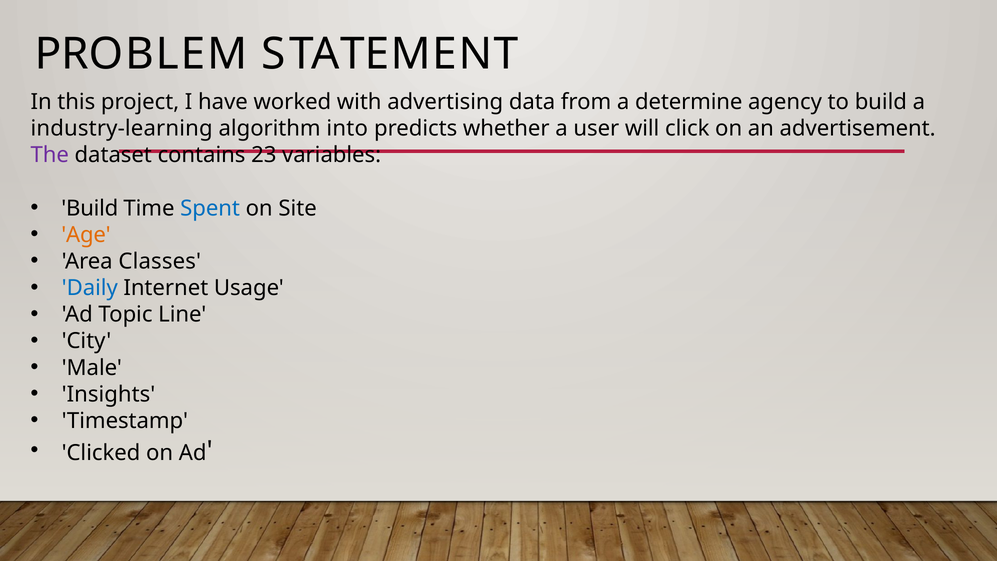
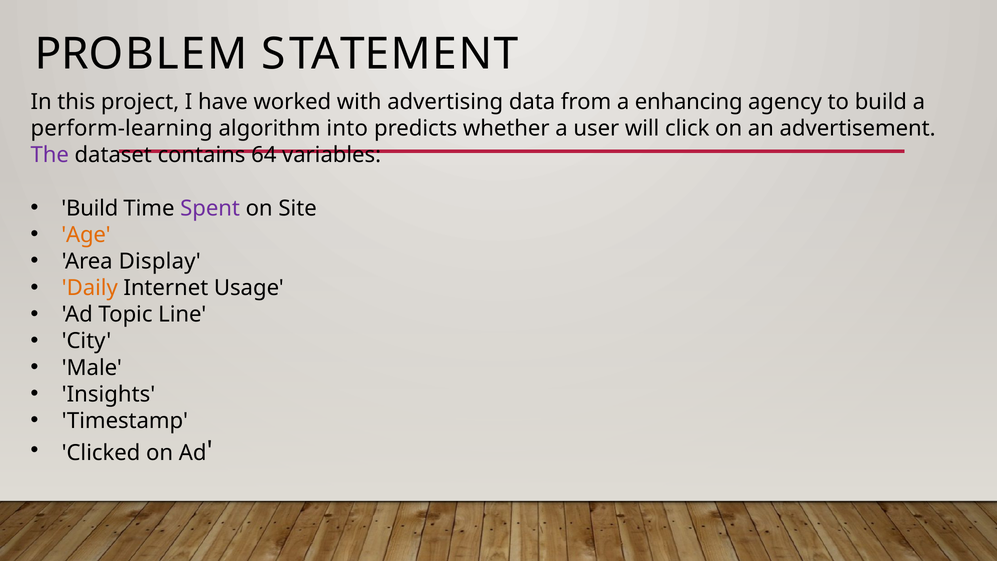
determine: determine -> enhancing
industry-learning: industry-learning -> perform-learning
23: 23 -> 64
Spent colour: blue -> purple
Classes: Classes -> Display
Daily colour: blue -> orange
